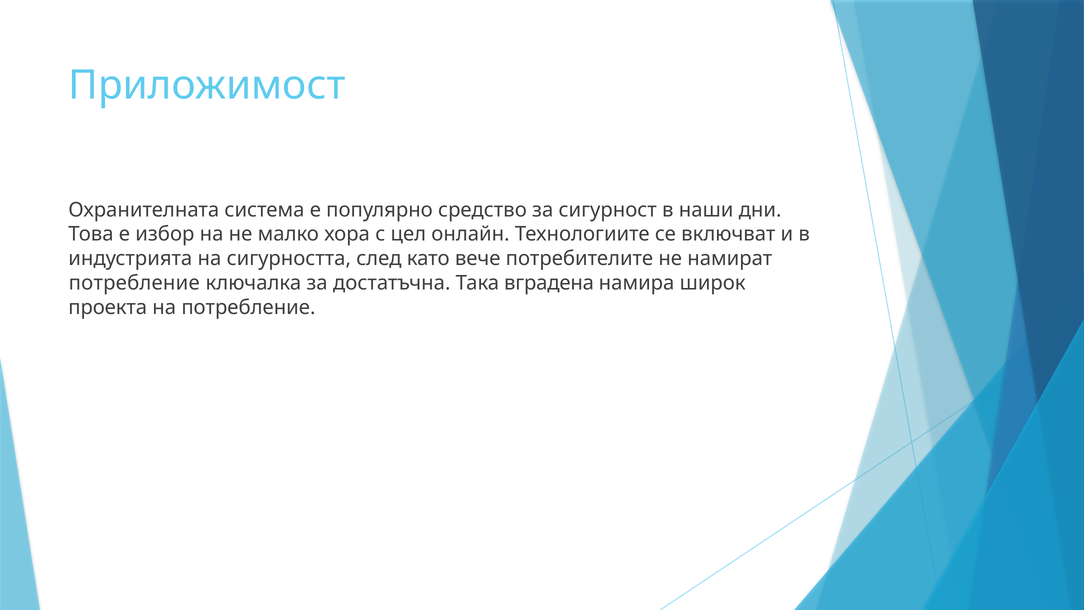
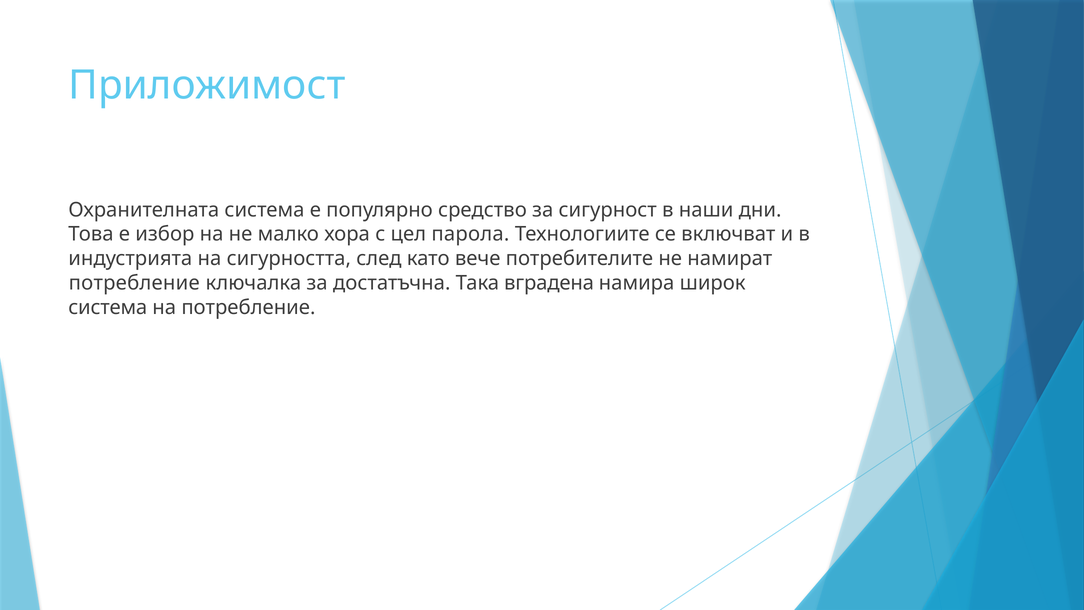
онлайн: онлайн -> парола
проекта at (108, 307): проекта -> система
